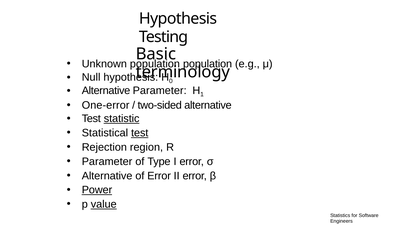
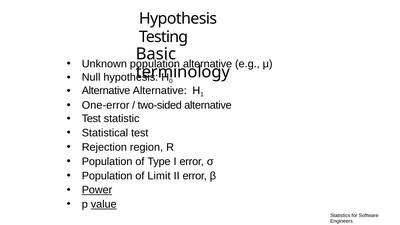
population at (208, 64): population -> alternative
Alternative Parameter: Parameter -> Alternative
statistic underline: present -> none
test at (140, 133) underline: present -> none
Parameter at (107, 162): Parameter -> Population
Alternative at (107, 176): Alternative -> Population
of Error: Error -> Limit
